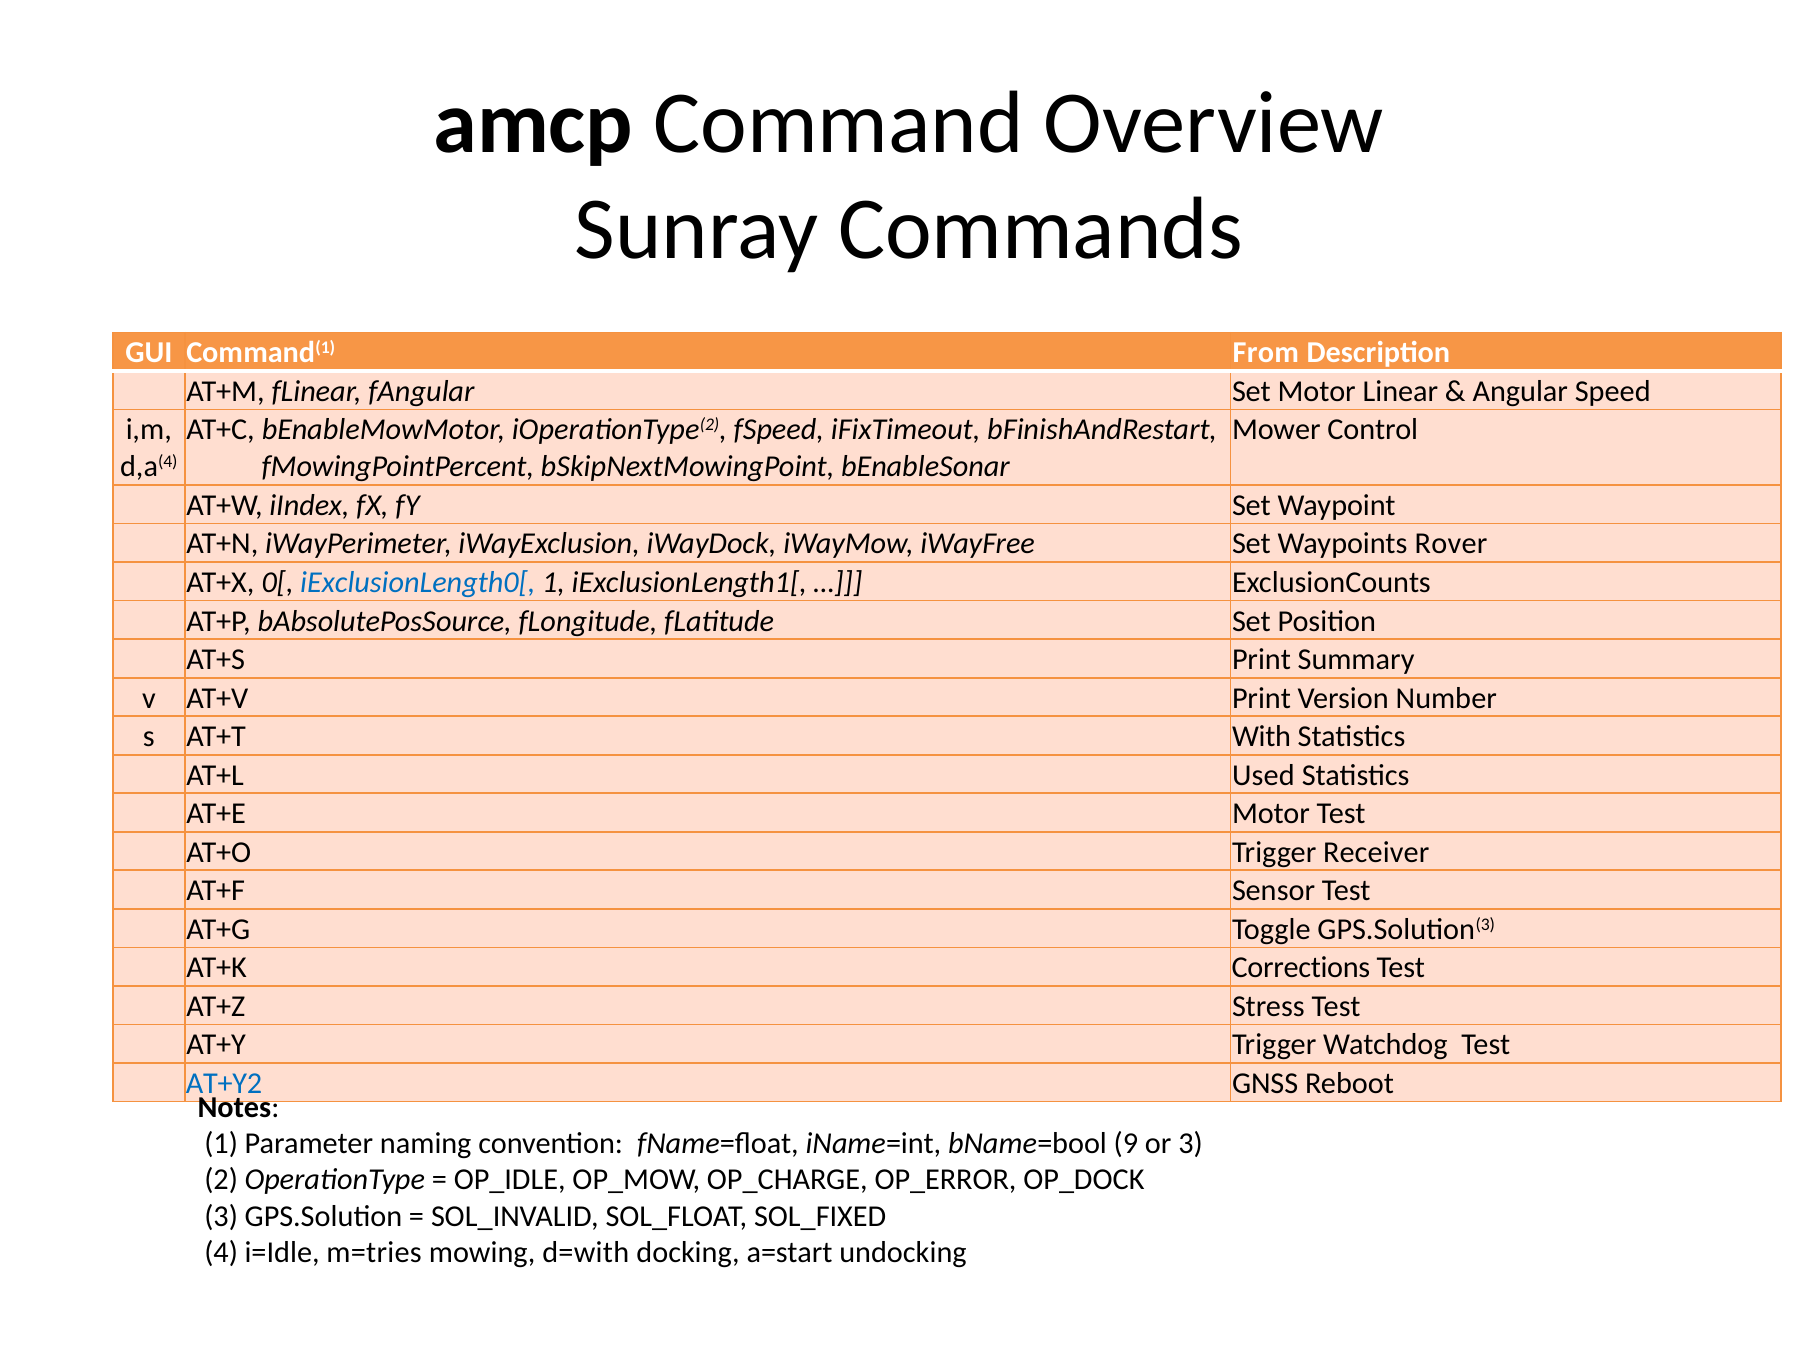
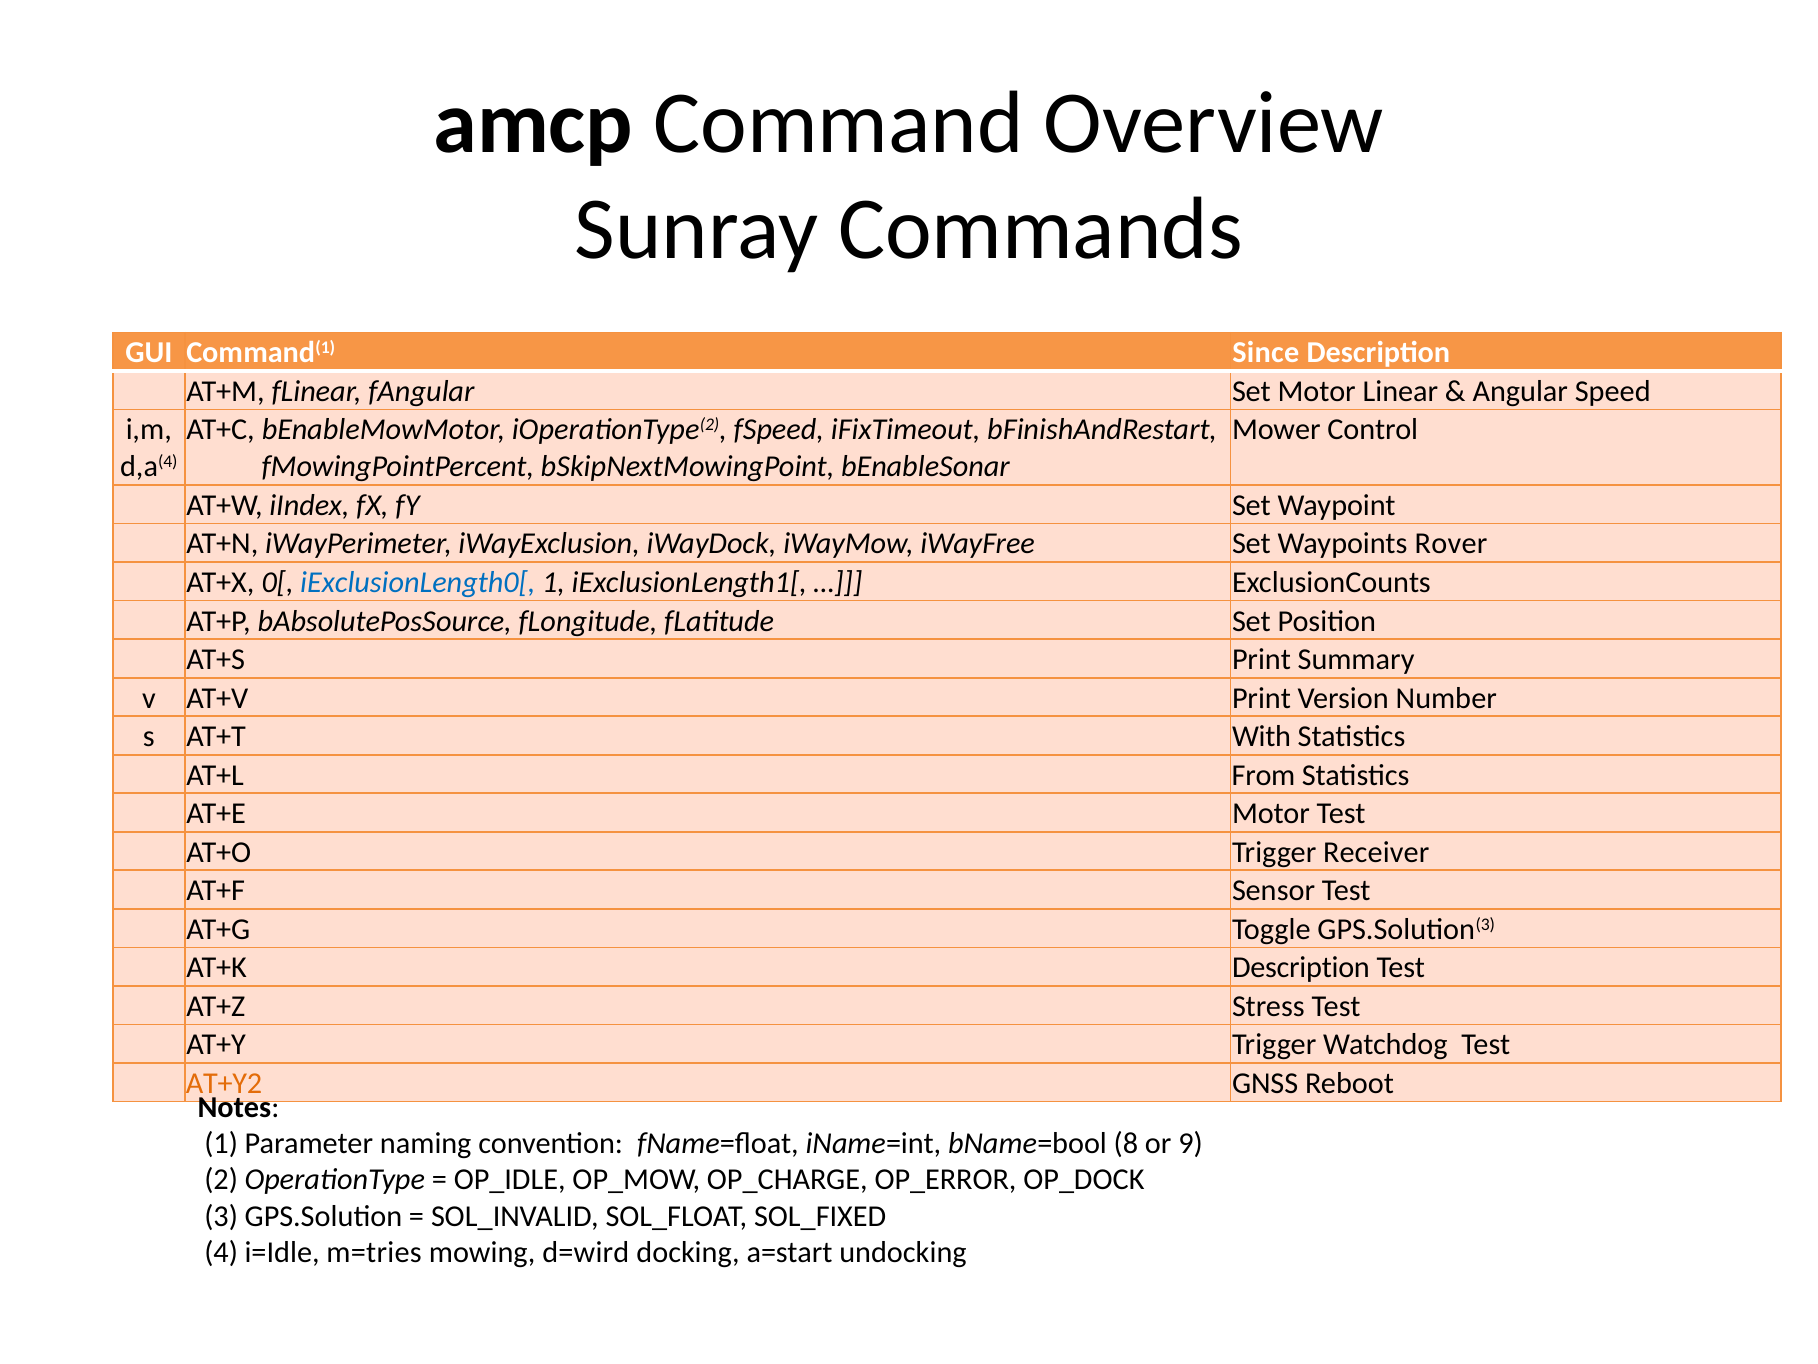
From: From -> Since
Used: Used -> From
AT+K Corrections: Corrections -> Description
AT+Y2 colour: blue -> orange
9: 9 -> 8
or 3: 3 -> 9
d=with: d=with -> d=wird
